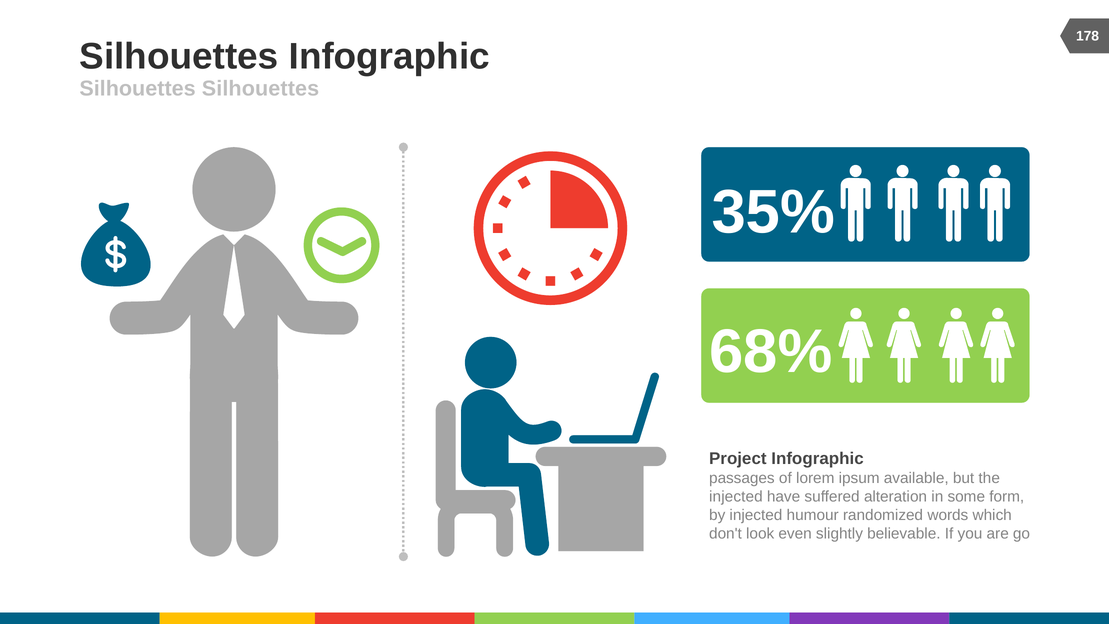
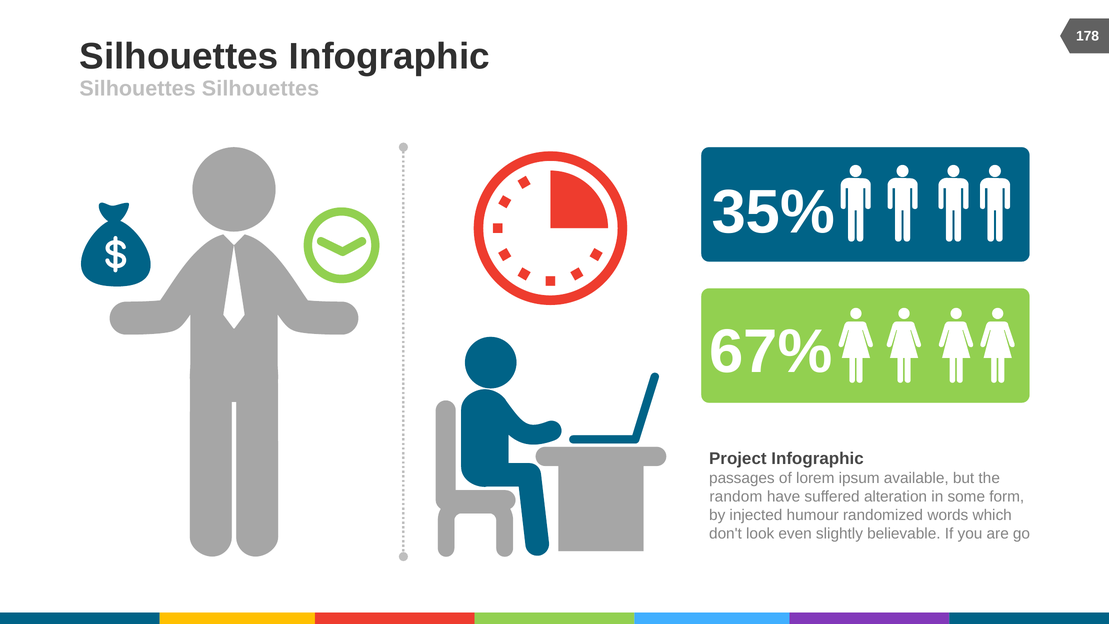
68%: 68% -> 67%
injected at (736, 496): injected -> random
